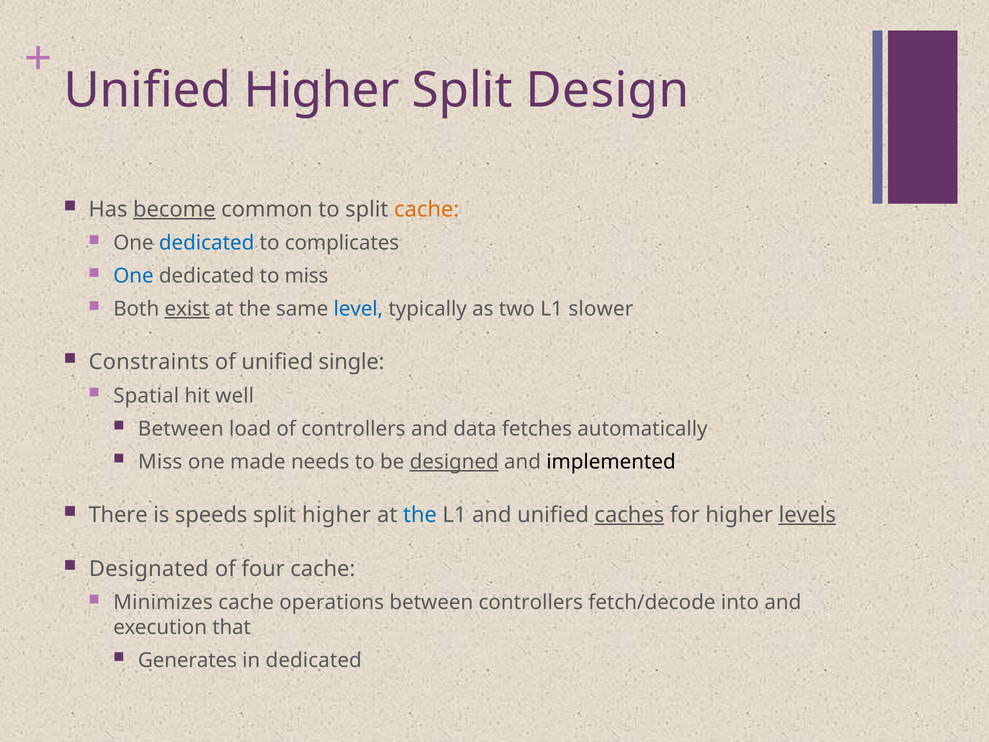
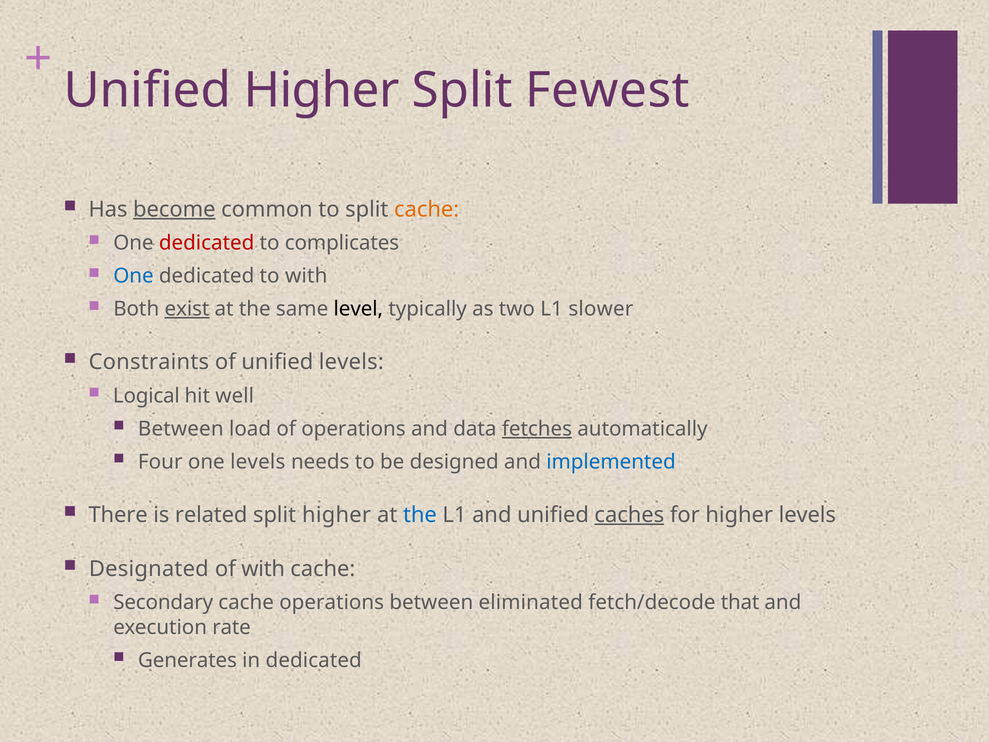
Design: Design -> Fewest
dedicated at (207, 243) colour: blue -> red
to miss: miss -> with
level colour: blue -> black
unified single: single -> levels
Spatial: Spatial -> Logical
of controllers: controllers -> operations
fetches underline: none -> present
Miss at (160, 462): Miss -> Four
one made: made -> levels
designed underline: present -> none
implemented colour: black -> blue
speeds: speeds -> related
levels at (807, 515) underline: present -> none
of four: four -> with
Minimizes: Minimizes -> Secondary
between controllers: controllers -> eliminated
into: into -> that
that: that -> rate
